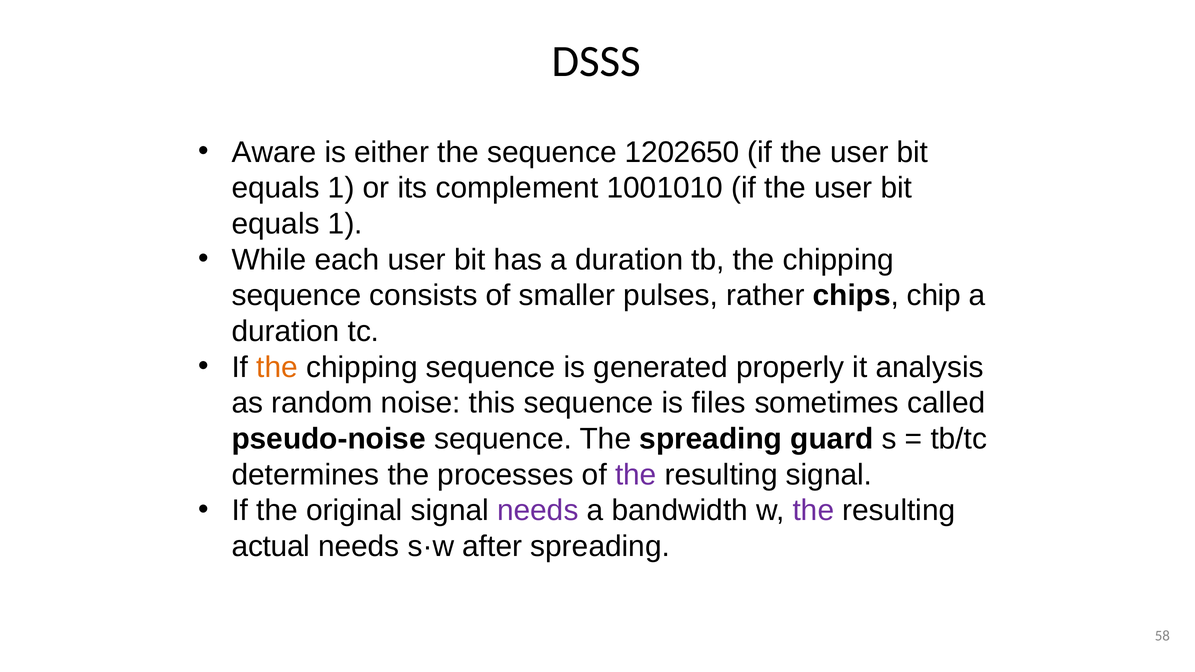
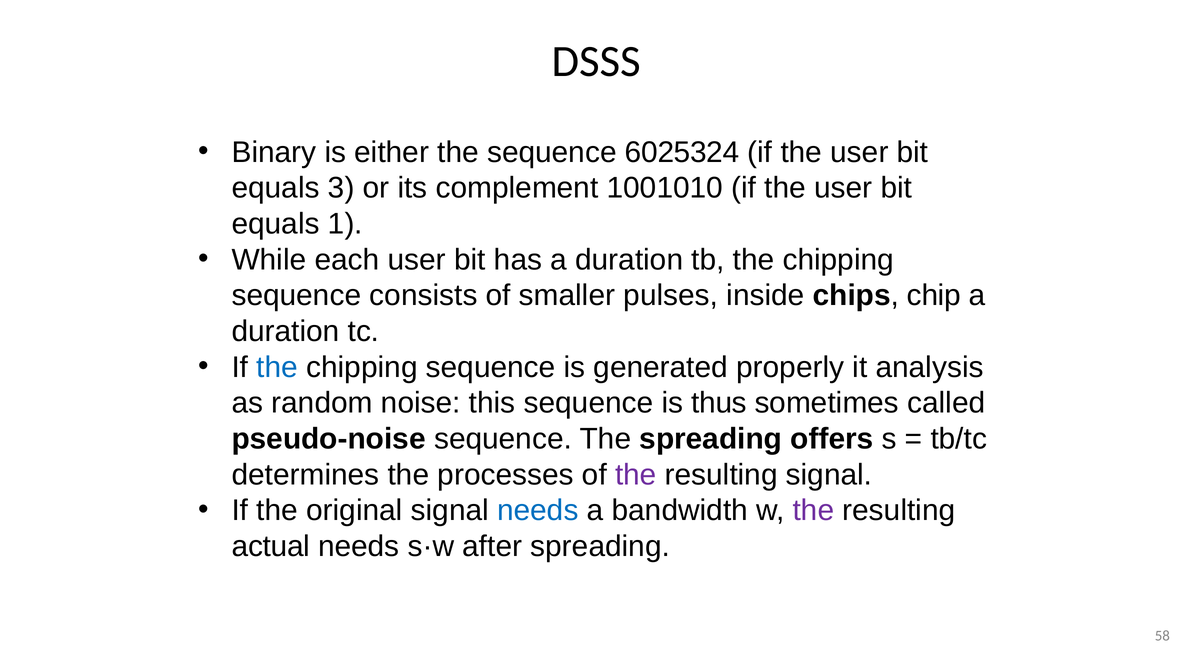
Aware: Aware -> Binary
1202650: 1202650 -> 6025324
1 at (341, 188): 1 -> 3
rather: rather -> inside
the at (277, 367) colour: orange -> blue
files: files -> thus
guard: guard -> offers
needs at (538, 511) colour: purple -> blue
